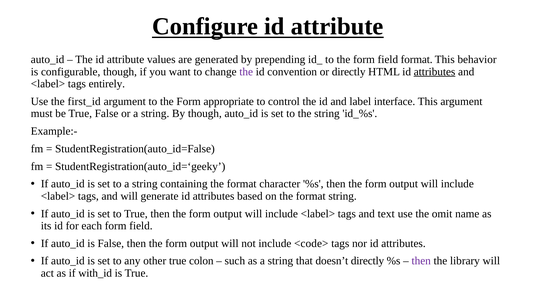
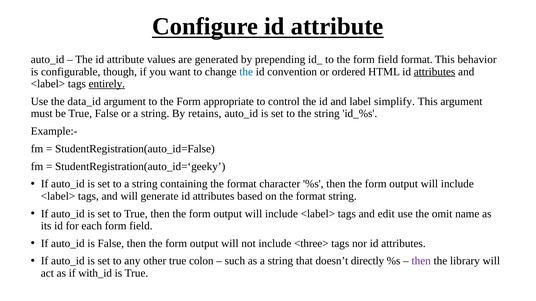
the at (246, 72) colour: purple -> blue
or directly: directly -> ordered
entirely underline: none -> present
first_id: first_id -> data_id
interface: interface -> simplify
By though: though -> retains
text: text -> edit
<code>: <code> -> <three>
